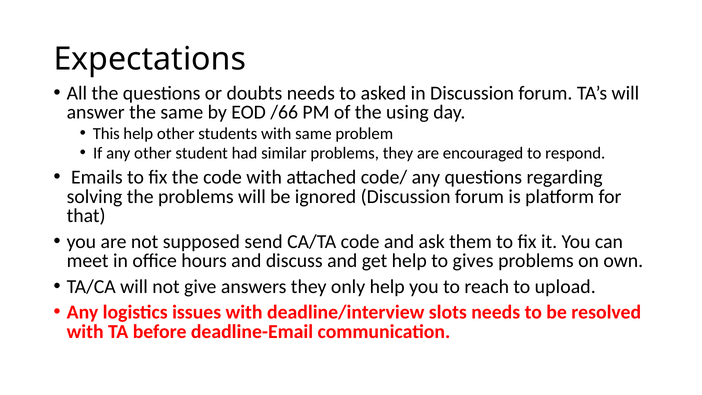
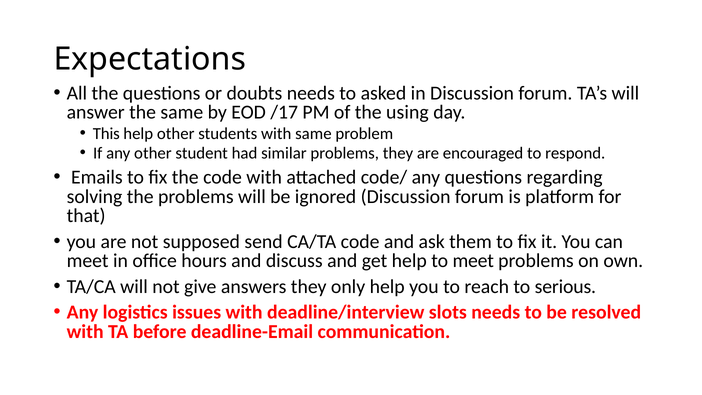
/66: /66 -> /17
to gives: gives -> meet
upload: upload -> serious
